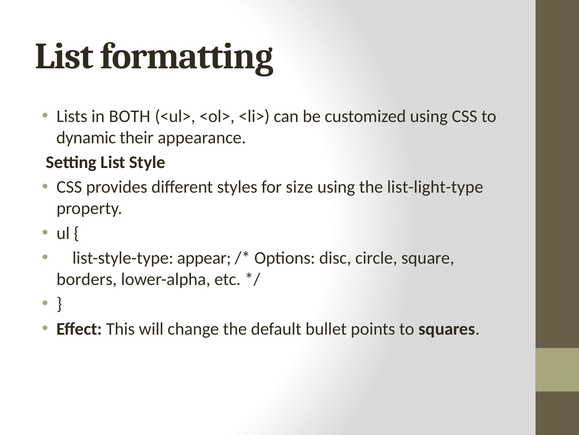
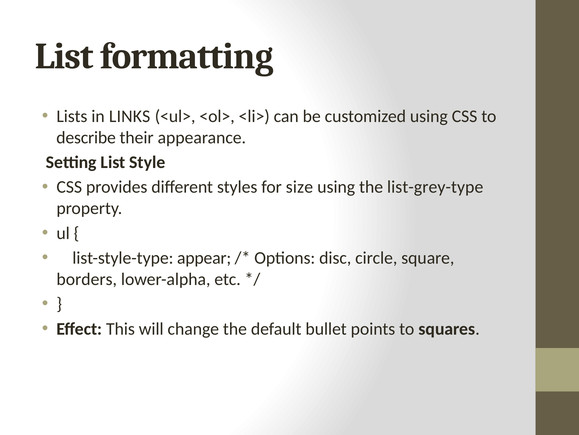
BOTH: BOTH -> LINKS
dynamic: dynamic -> describe
list-light-type: list-light-type -> list-grey-type
